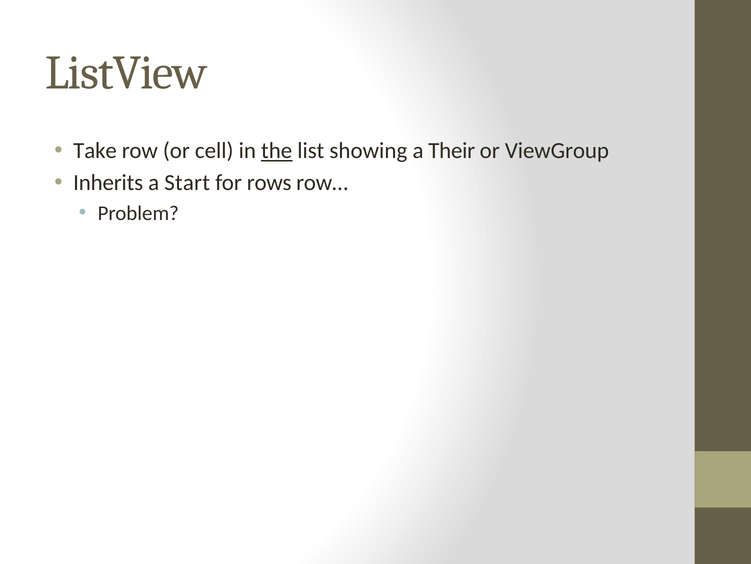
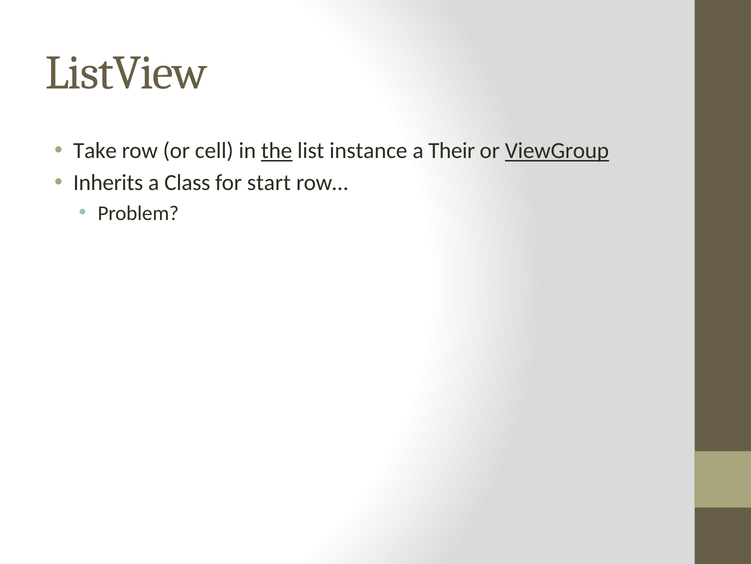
showing: showing -> instance
ViewGroup underline: none -> present
Start: Start -> Class
rows: rows -> start
